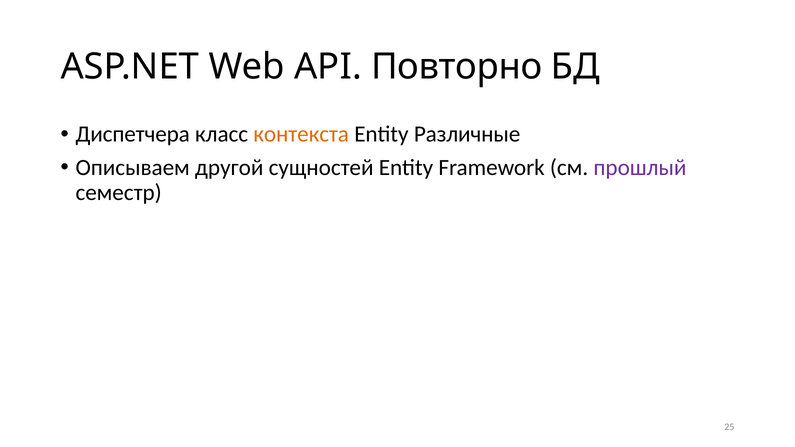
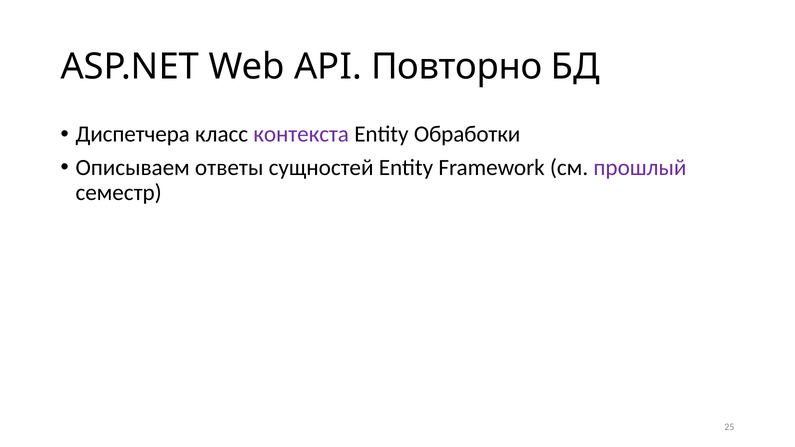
контекста colour: orange -> purple
Различные: Различные -> Обработки
другой: другой -> ответы
